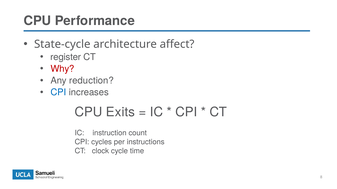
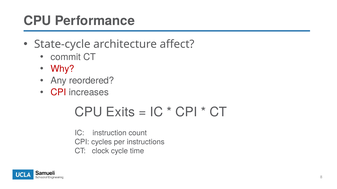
register: register -> commit
reduction: reduction -> reordered
CPI at (58, 93) colour: blue -> red
